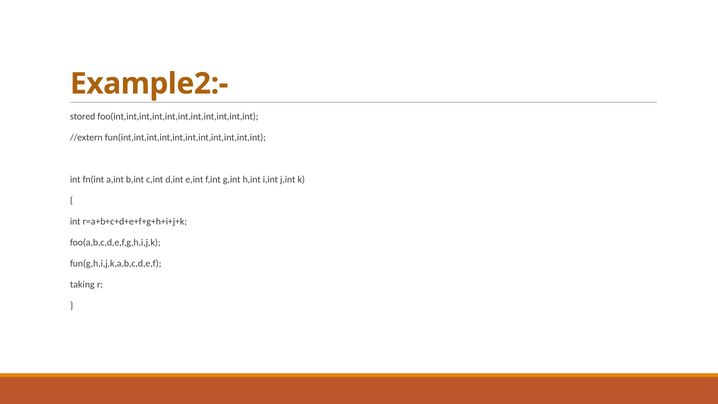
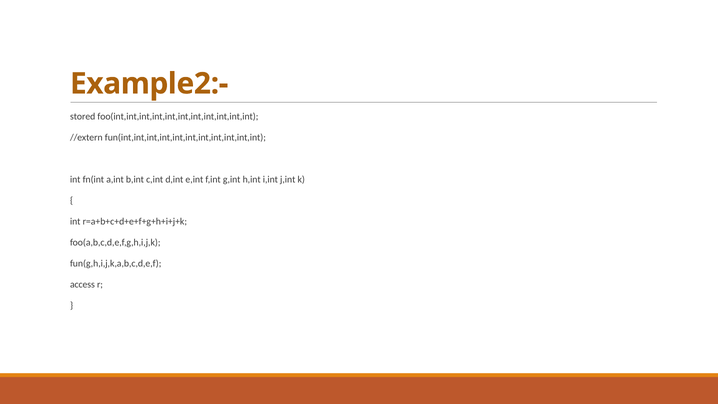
taking: taking -> access
